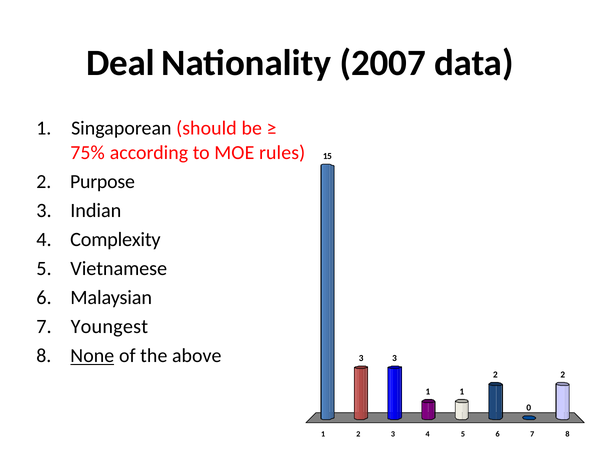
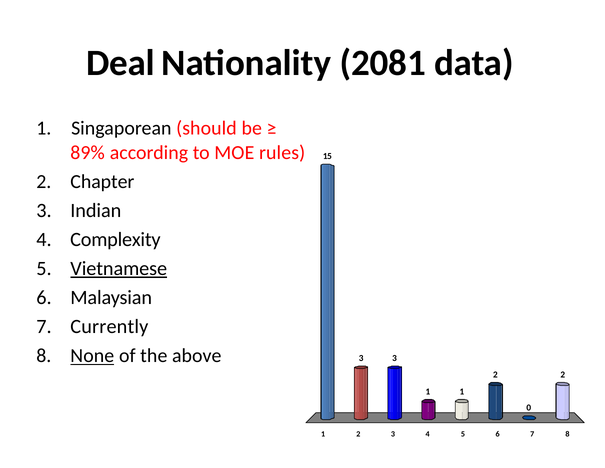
2007: 2007 -> 2081
75%: 75% -> 89%
Purpose: Purpose -> Chapter
Vietnamese underline: none -> present
Youngest: Youngest -> Currently
